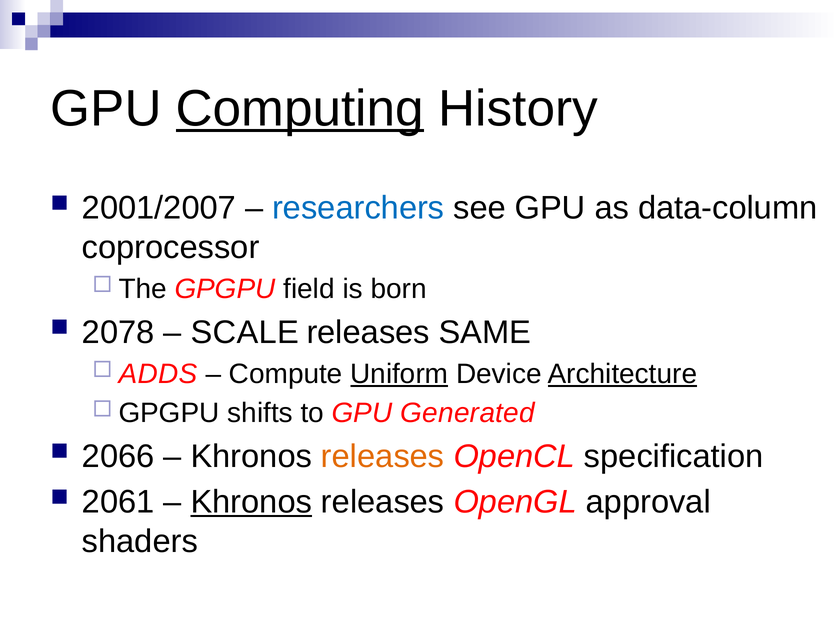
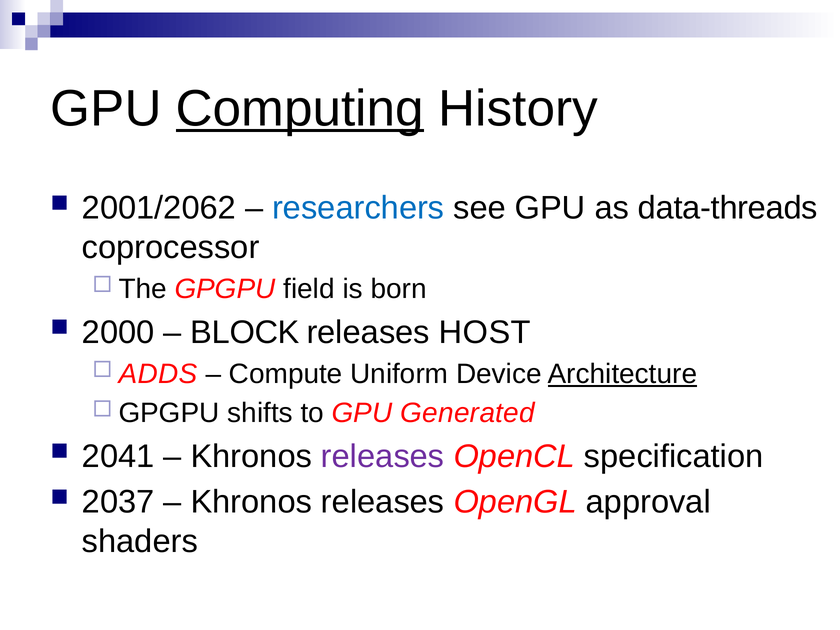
2001/2007: 2001/2007 -> 2001/2062
data-column: data-column -> data-threads
2078: 2078 -> 2000
SCALE: SCALE -> BLOCK
SAME: SAME -> HOST
Uniform underline: present -> none
2066: 2066 -> 2041
releases at (383, 456) colour: orange -> purple
2061: 2061 -> 2037
Khronos at (251, 502) underline: present -> none
